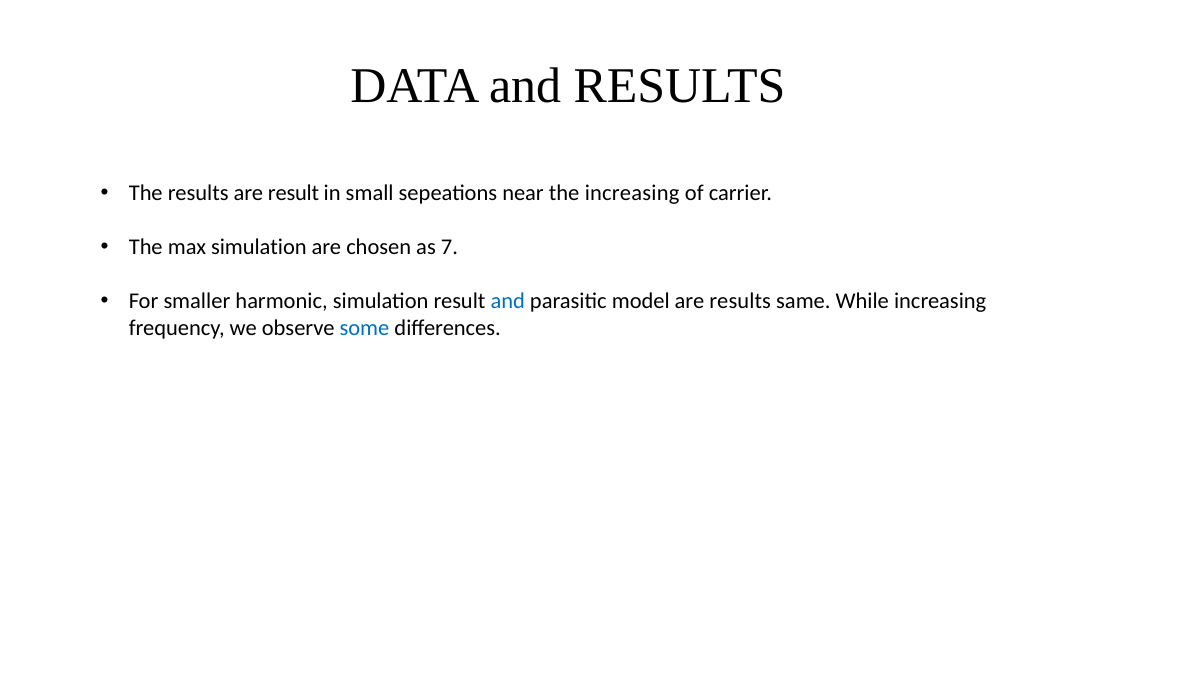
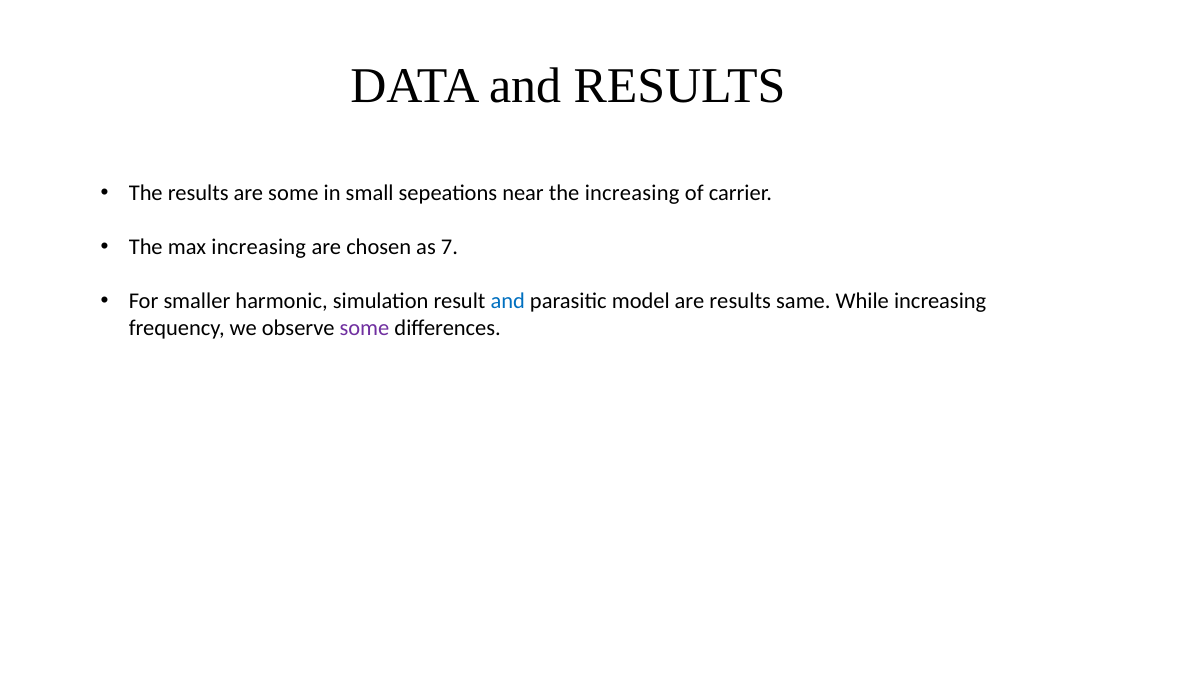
are result: result -> some
max simulation: simulation -> increasing
some at (364, 328) colour: blue -> purple
